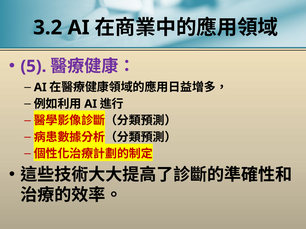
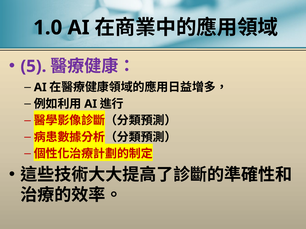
3.2: 3.2 -> 1.0
